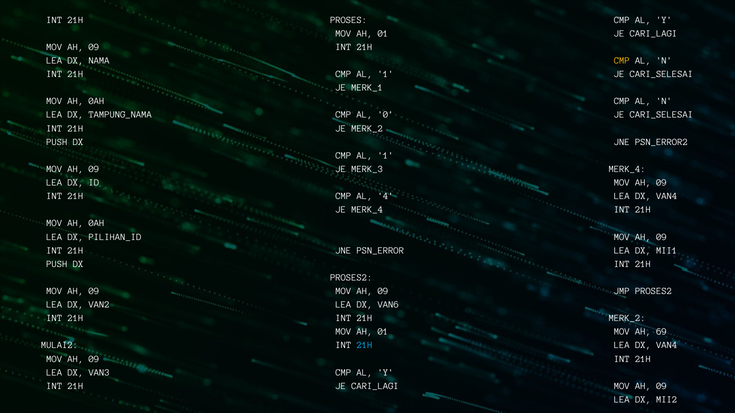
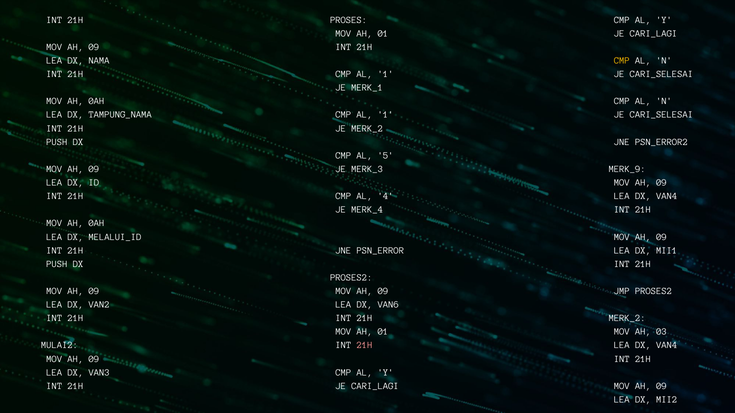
0 at (386, 115): 0 -> 1
1 at (386, 156): 1 -> 5
MERK_4 at (627, 169): MERK_4 -> MERK_9
PILIHAN_ID: PILIHAN_ID -> MELALUI_ID
69: 69 -> 03
21H at (365, 346) colour: light blue -> pink
